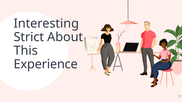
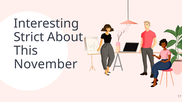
Experience: Experience -> November
